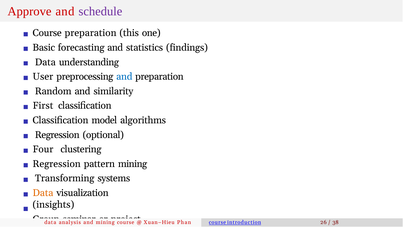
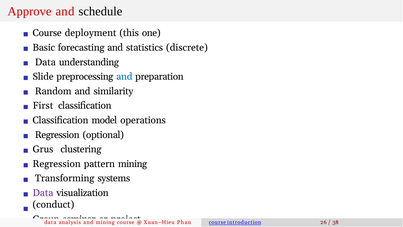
schedule colour: purple -> black
Course preparation: preparation -> deployment
findings: findings -> discrete
User: User -> Slide
algorithms: algorithms -> operations
Four: Four -> Grus
Data at (43, 193) colour: orange -> purple
insights: insights -> conduct
